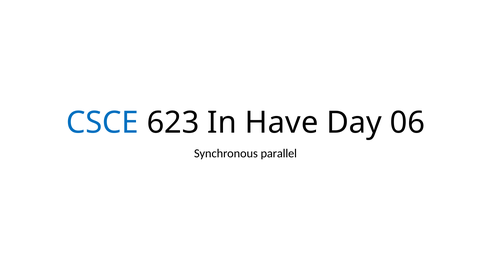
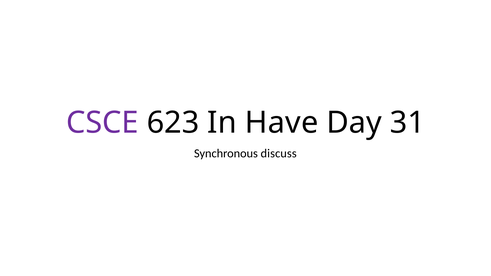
CSCE colour: blue -> purple
06: 06 -> 31
parallel: parallel -> discuss
